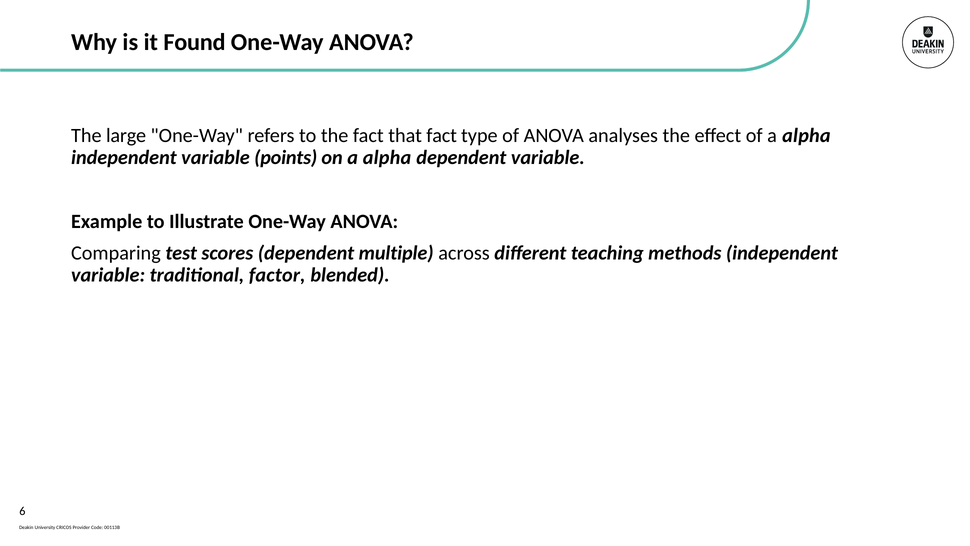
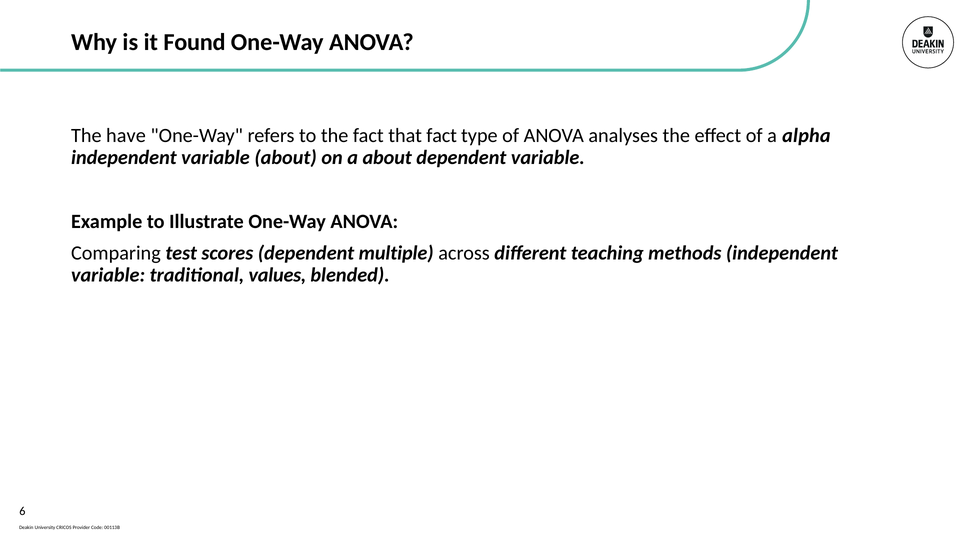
large: large -> have
variable points: points -> about
on a alpha: alpha -> about
factor: factor -> values
